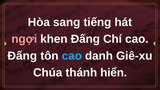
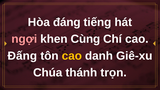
sang: sang -> đáng
khen Đấng: Đấng -> Cùng
cao at (72, 56) colour: light blue -> yellow
hiển: hiển -> trọn
